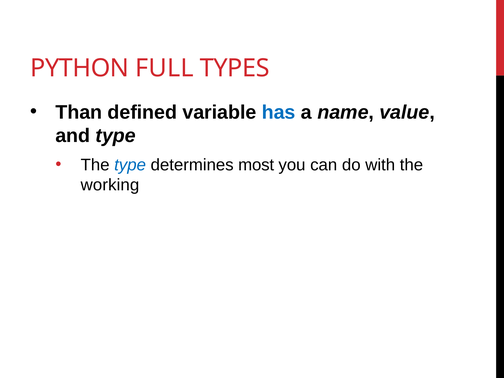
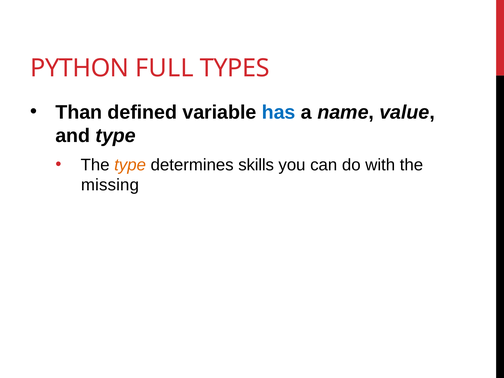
type at (130, 165) colour: blue -> orange
most: most -> skills
working: working -> missing
